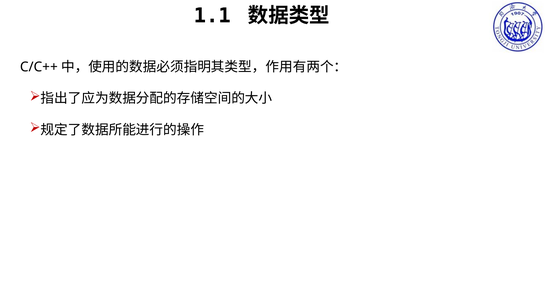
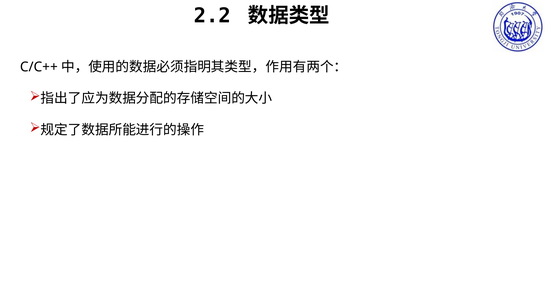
1.1: 1.1 -> 2.2
